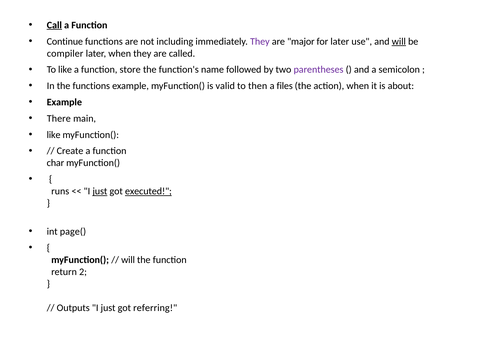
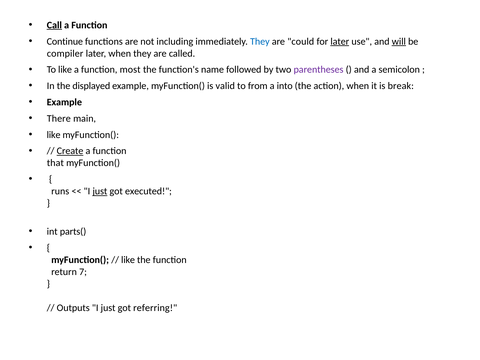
They at (260, 41) colour: purple -> blue
major: major -> could
later at (340, 41) underline: none -> present
store: store -> most
the functions: functions -> displayed
then: then -> from
files: files -> into
about: about -> break
Create underline: none -> present
char: char -> that
executed underline: present -> none
page(: page( -> parts(
will at (128, 260): will -> like
2: 2 -> 7
